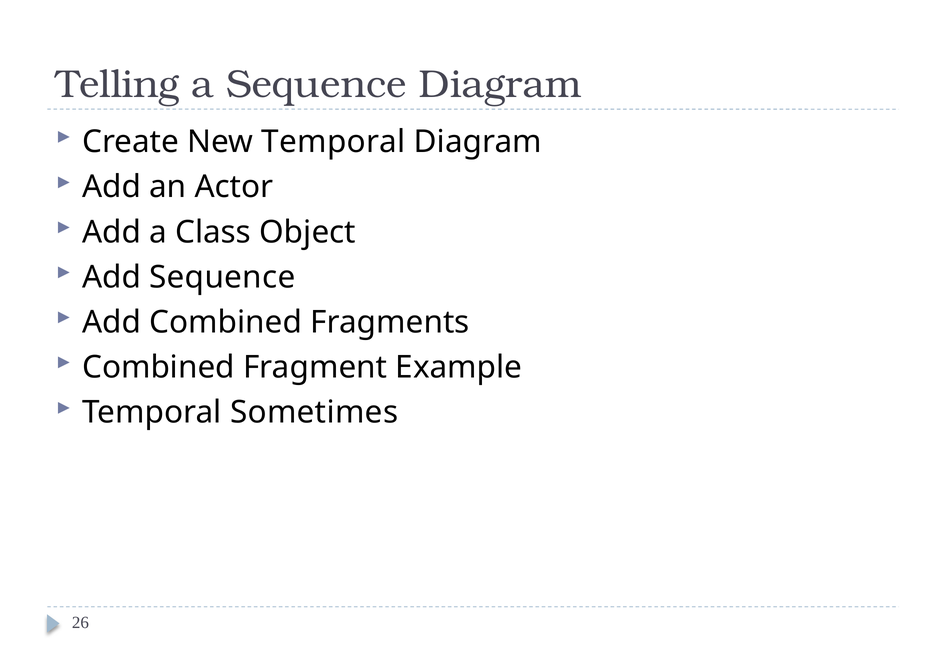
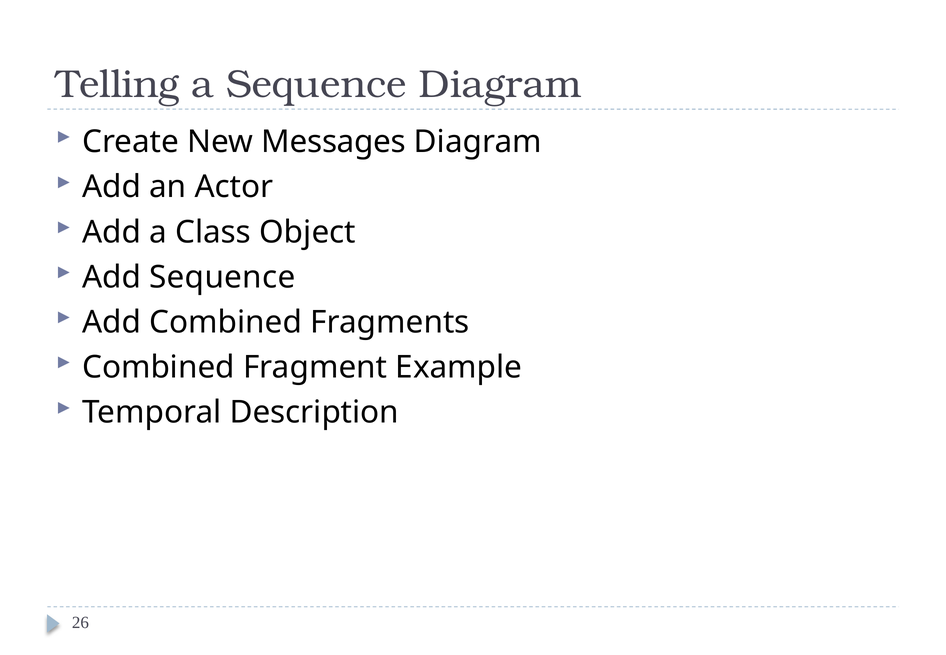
New Temporal: Temporal -> Messages
Sometimes: Sometimes -> Description
